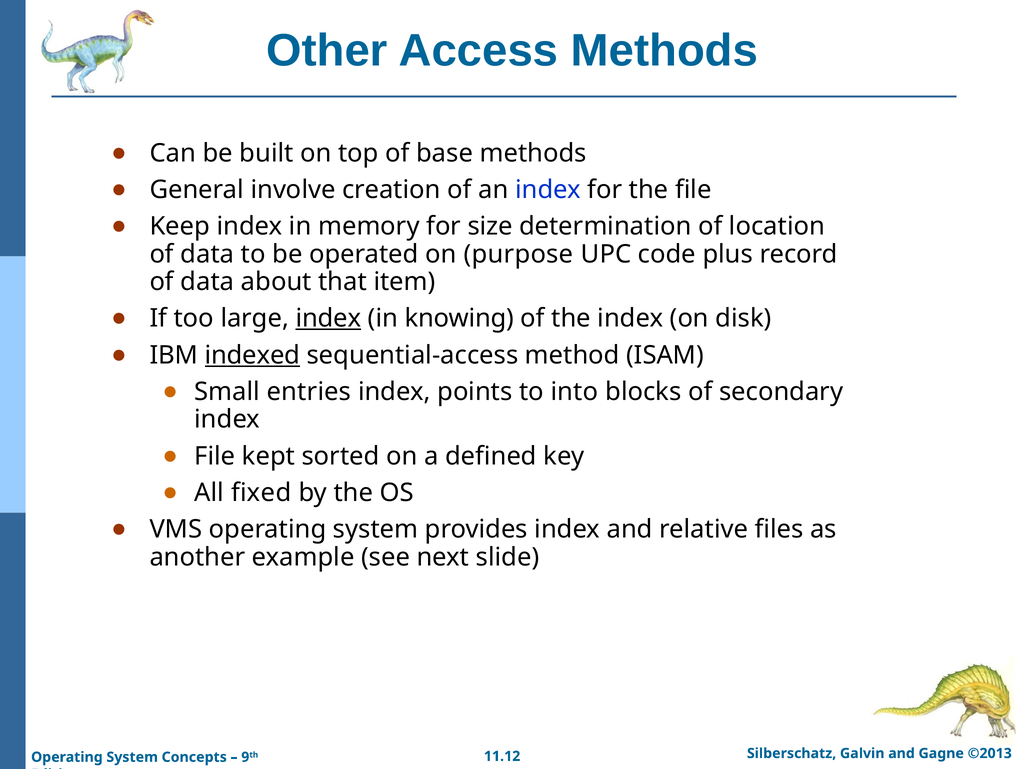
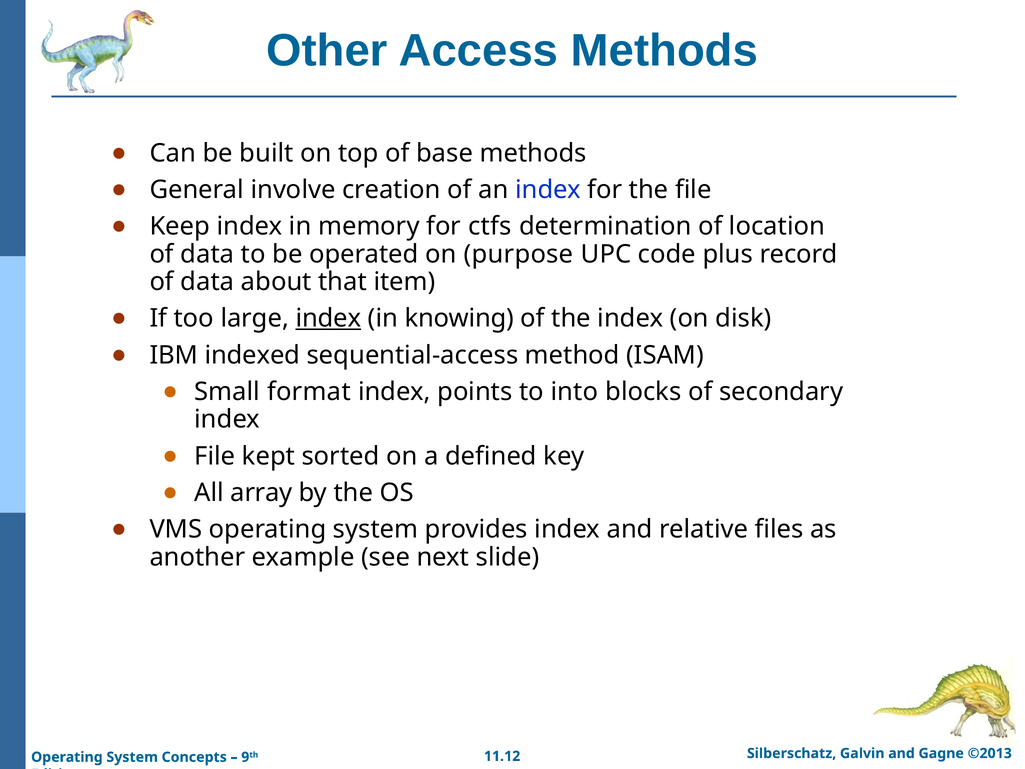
size: size -> ctfs
indexed underline: present -> none
entries: entries -> format
fixed: fixed -> array
